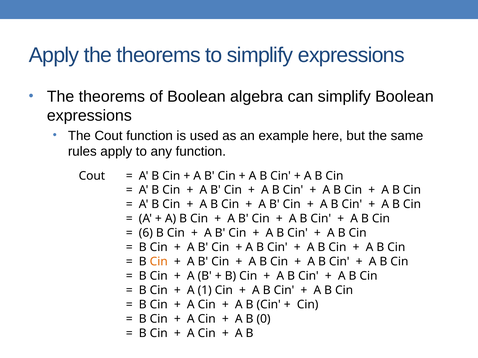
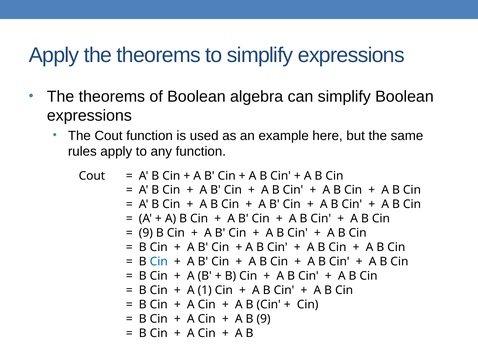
6 at (146, 233): 6 -> 9
Cin at (159, 262) colour: orange -> blue
B 0: 0 -> 9
